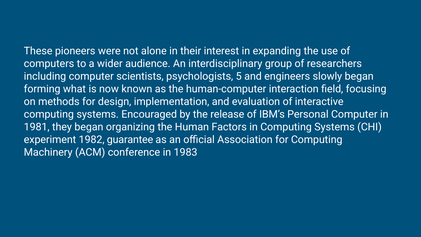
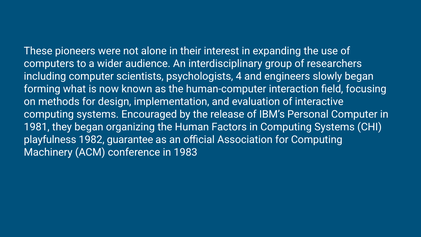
5: 5 -> 4
experiment: experiment -> playfulness
